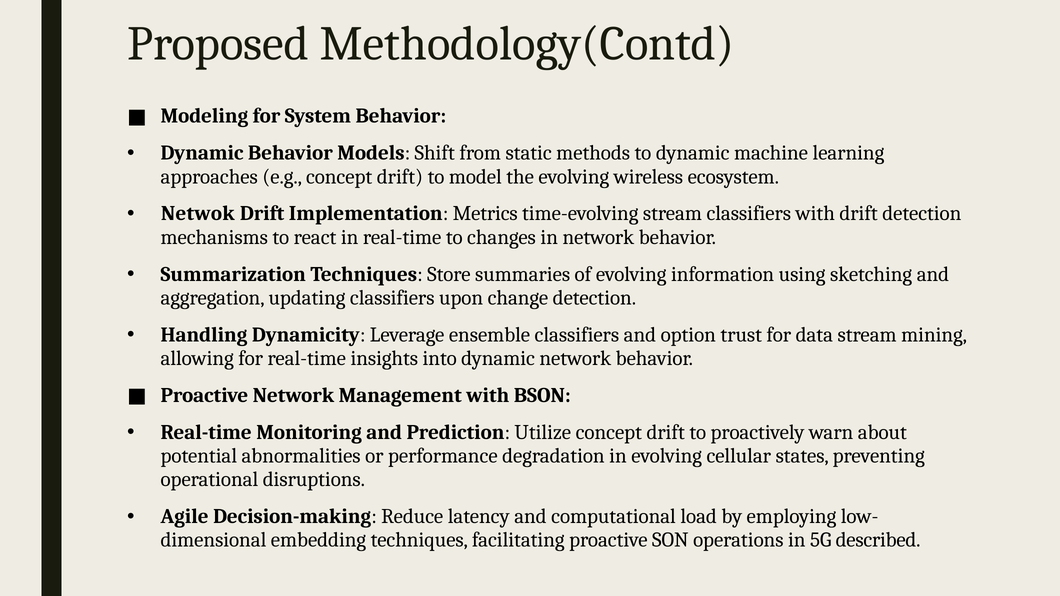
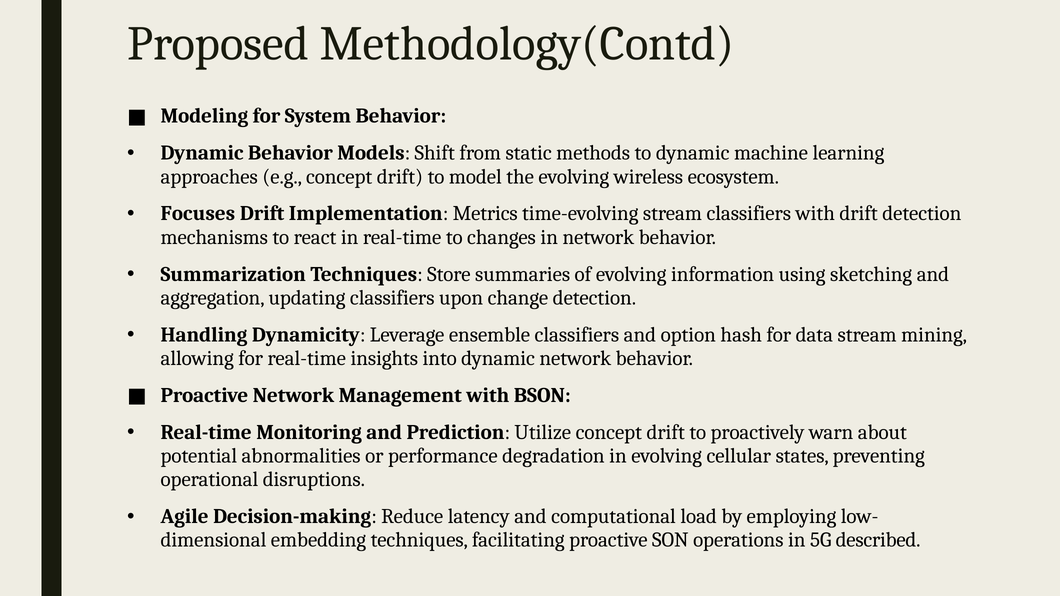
Netwok: Netwok -> Focuses
trust: trust -> hash
